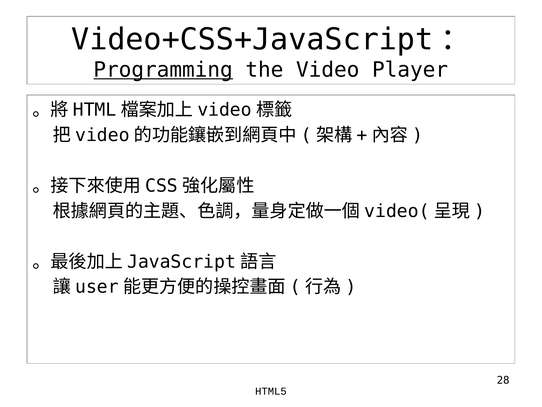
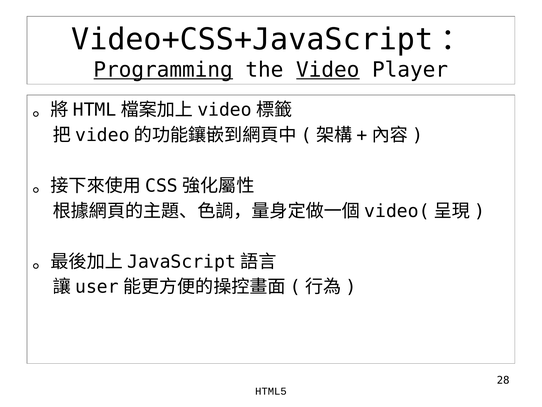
Video underline: none -> present
